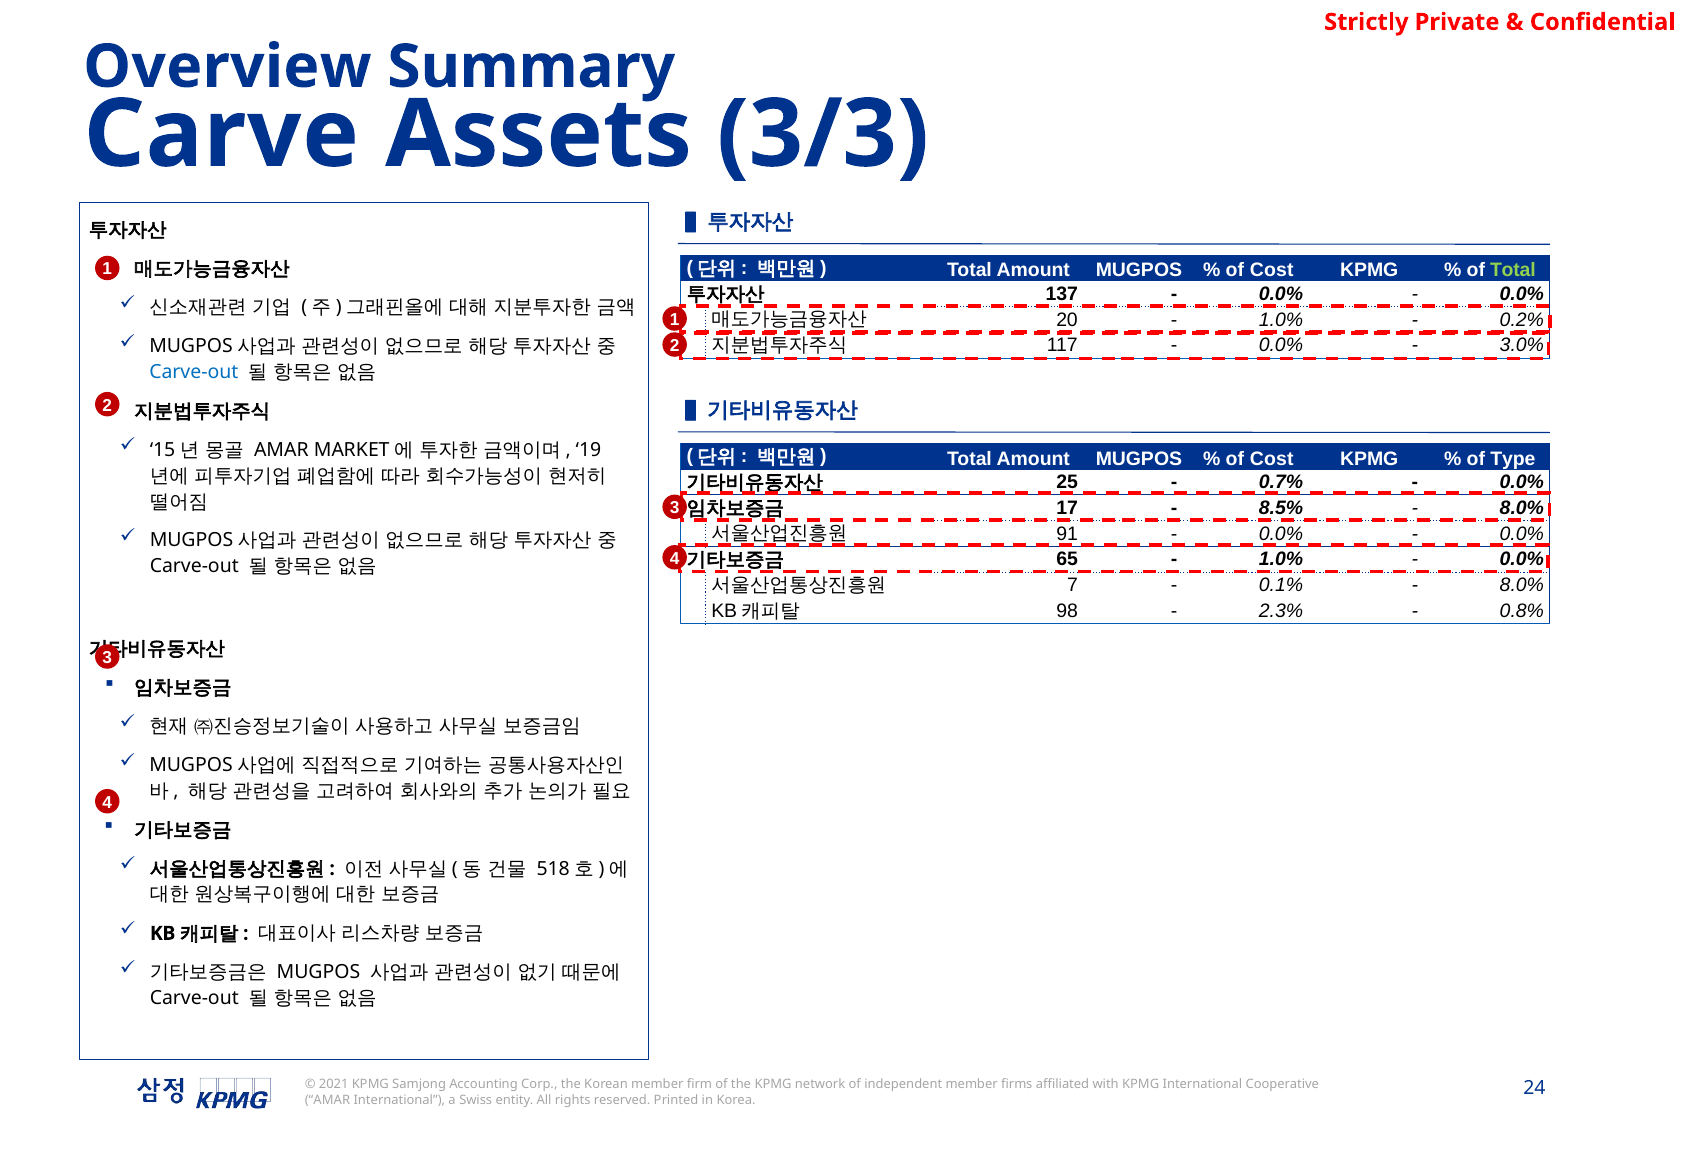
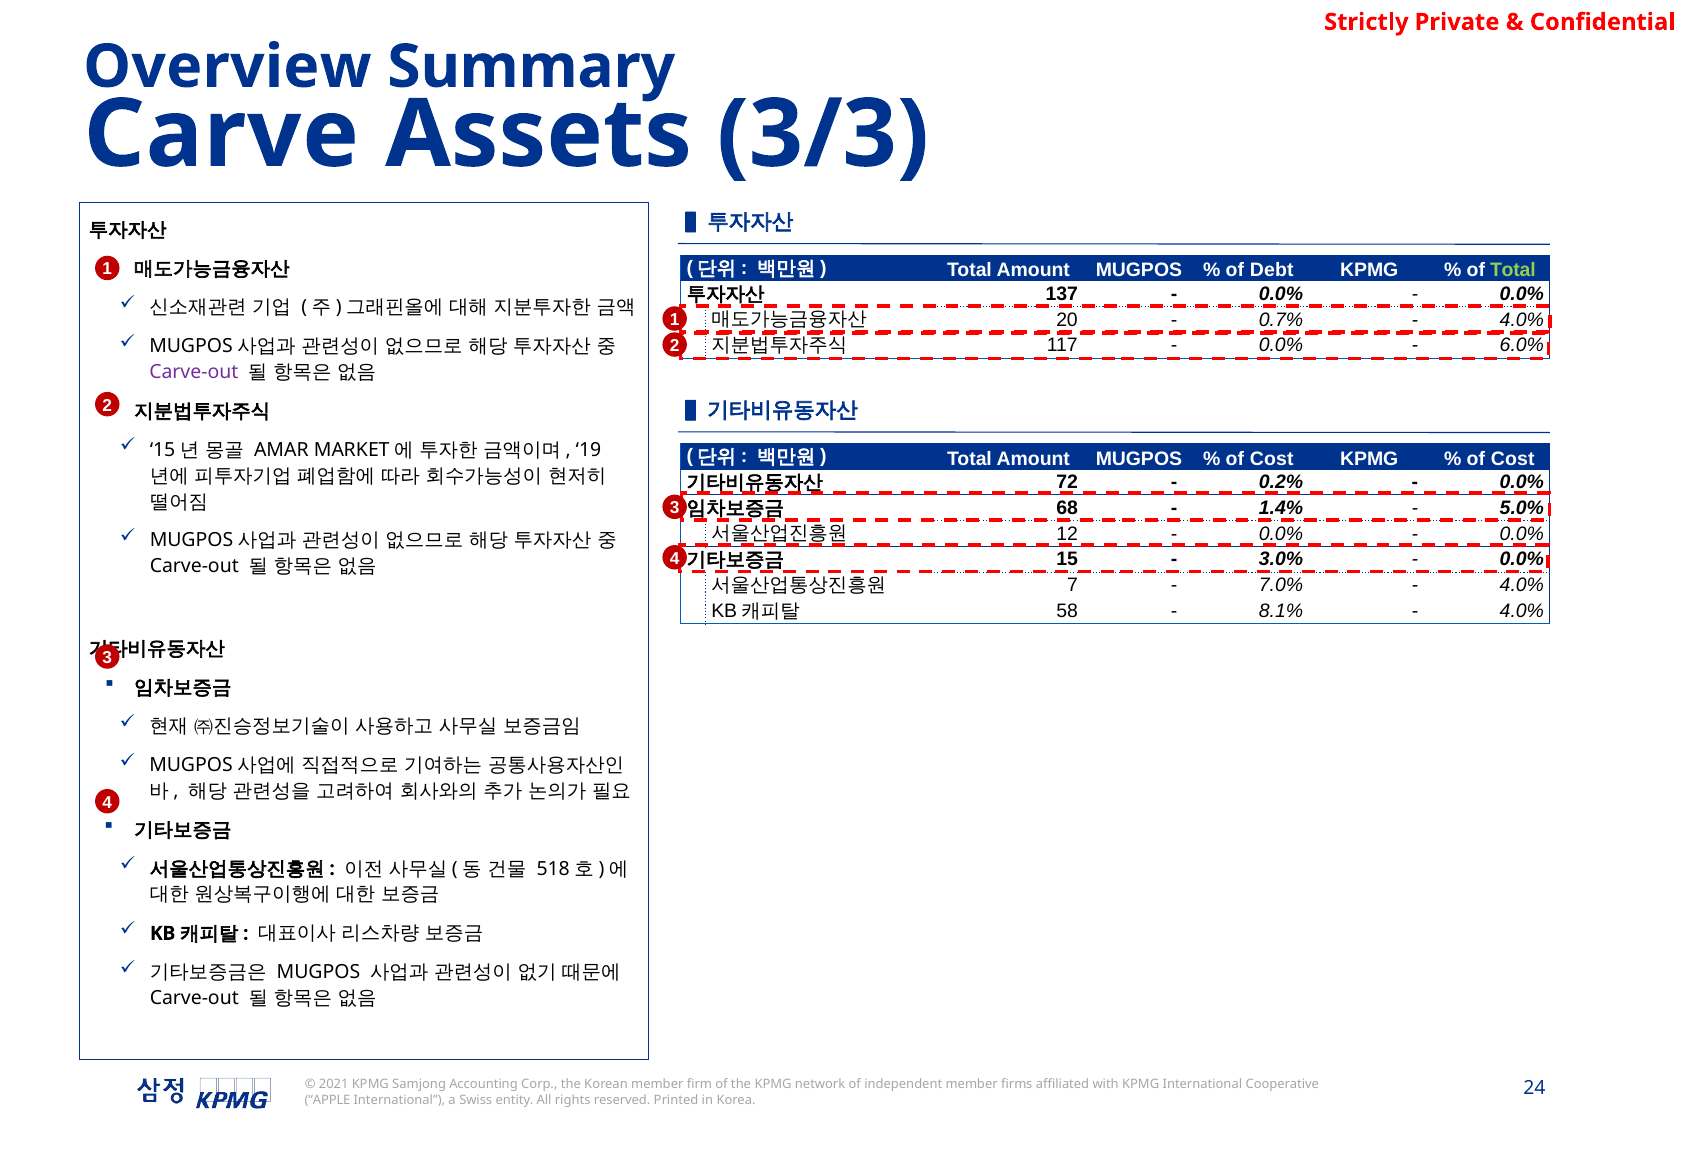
Cost at (1272, 270): Cost -> Debt
1.0% at (1281, 320): 1.0% -> 0.7%
0.2% at (1522, 320): 0.2% -> 4.0%
3.0%: 3.0% -> 6.0%
Carve-out at (194, 372) colour: blue -> purple
Type at (1513, 459): Type -> Cost
25: 25 -> 72
0.7%: 0.7% -> 0.2%
17: 17 -> 68
8.5%: 8.5% -> 1.4%
8.0% at (1522, 508): 8.0% -> 5.0%
91: 91 -> 12
65: 65 -> 15
1.0% at (1281, 559): 1.0% -> 3.0%
0.1%: 0.1% -> 7.0%
8.0% at (1522, 585): 8.0% -> 4.0%
98: 98 -> 58
2.3%: 2.3% -> 8.1%
0.8% at (1522, 611): 0.8% -> 4.0%
AMAR at (327, 1100): AMAR -> APPLE
